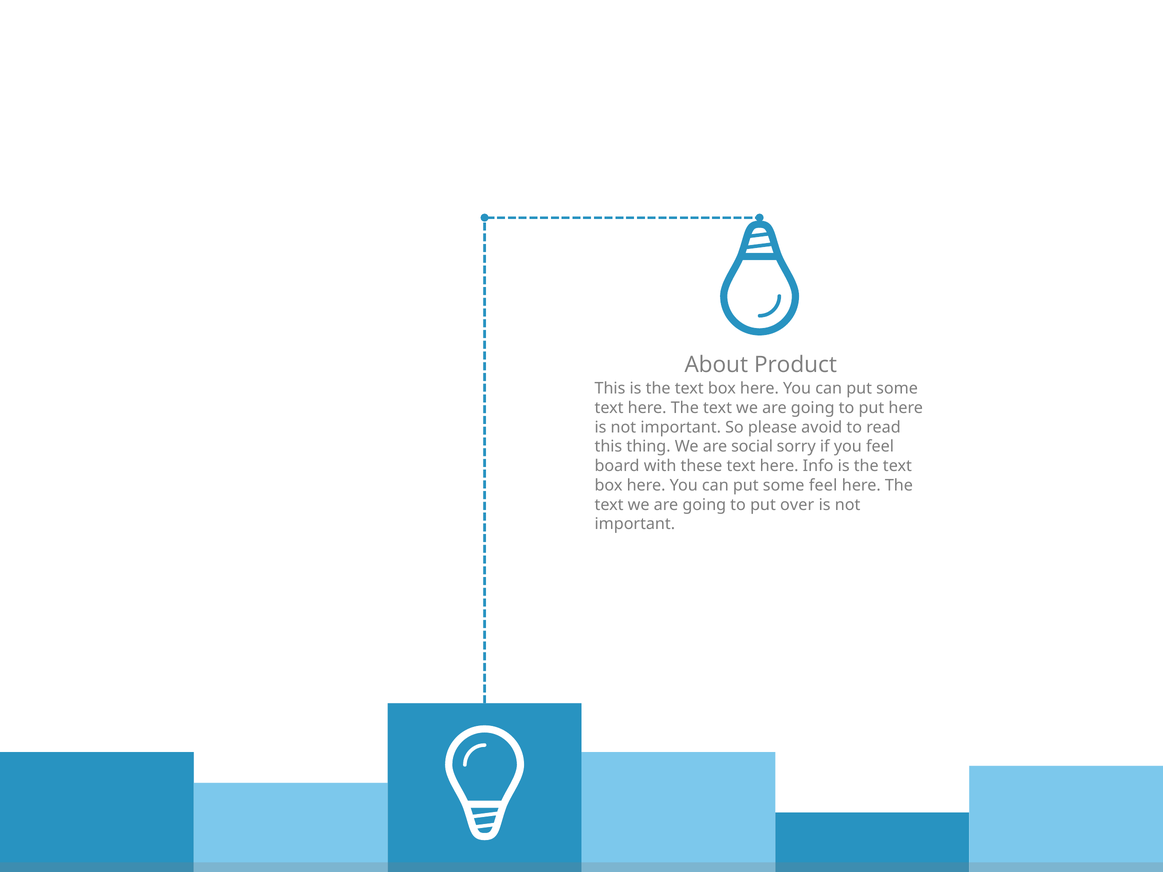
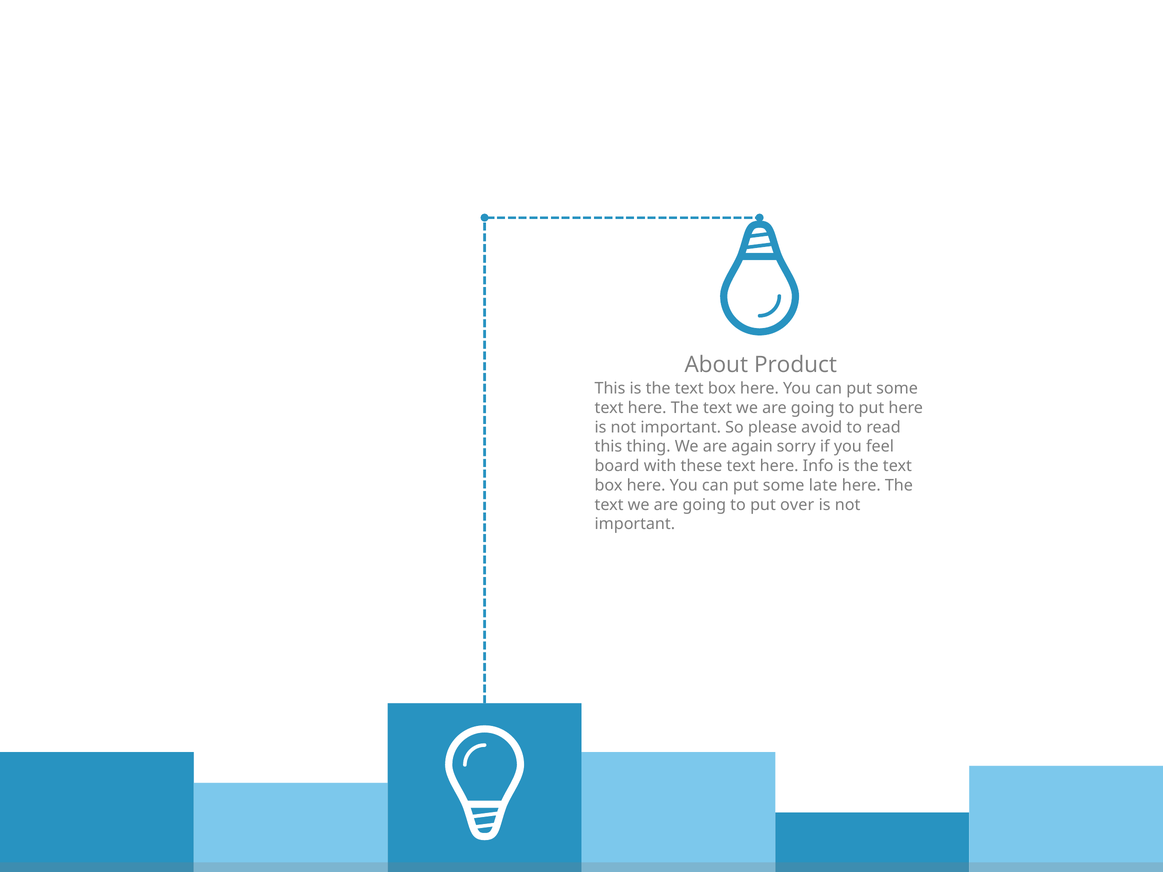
social: social -> again
some feel: feel -> late
